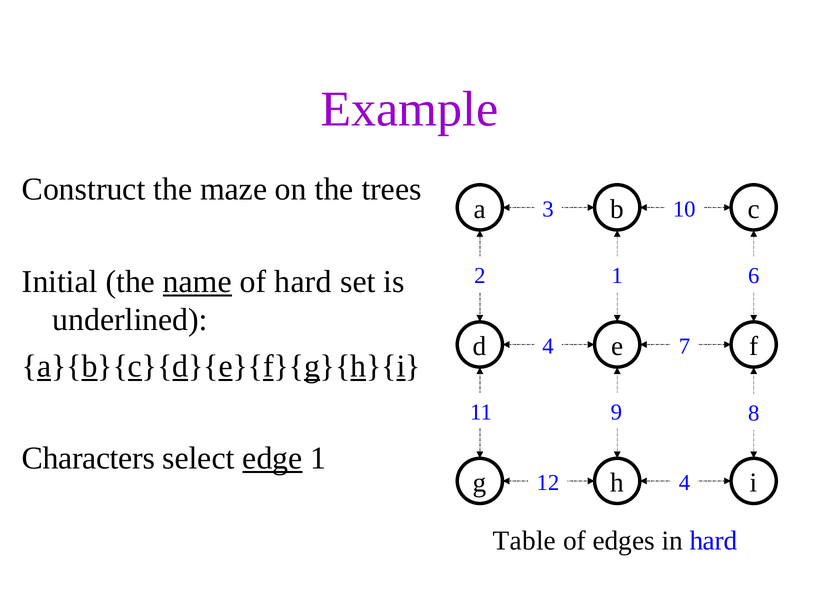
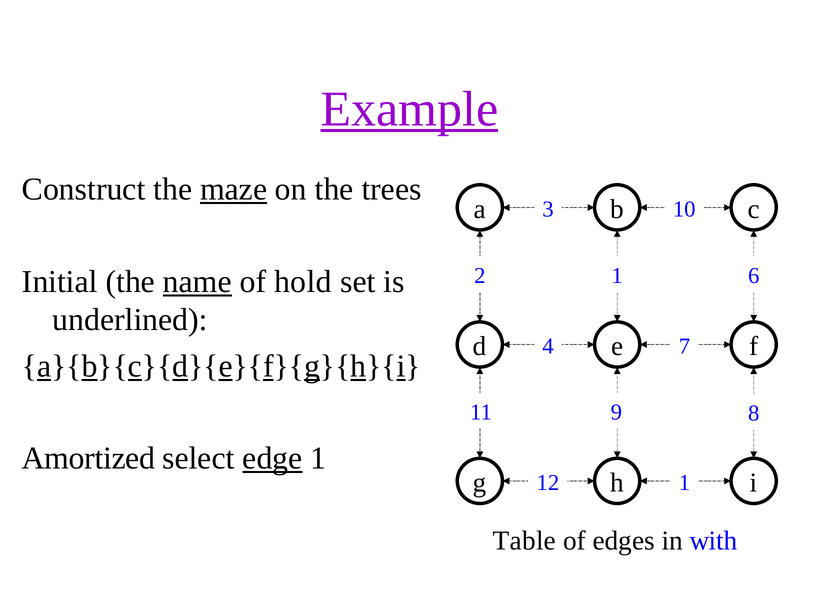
Example underline: none -> present
maze underline: none -> present
of hard: hard -> hold
Characters: Characters -> Amortized
12 4: 4 -> 1
in hard: hard -> with
